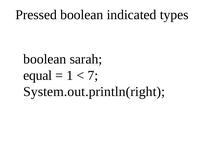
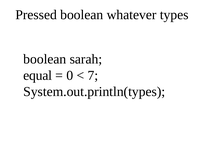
indicated: indicated -> whatever
1: 1 -> 0
System.out.println(right: System.out.println(right -> System.out.println(types
